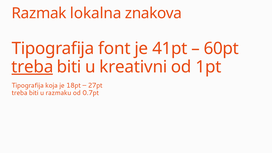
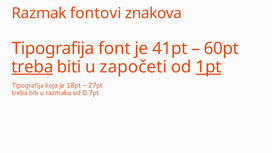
lokalna: lokalna -> fontovi
kreativni: kreativni -> započeti
1pt underline: none -> present
